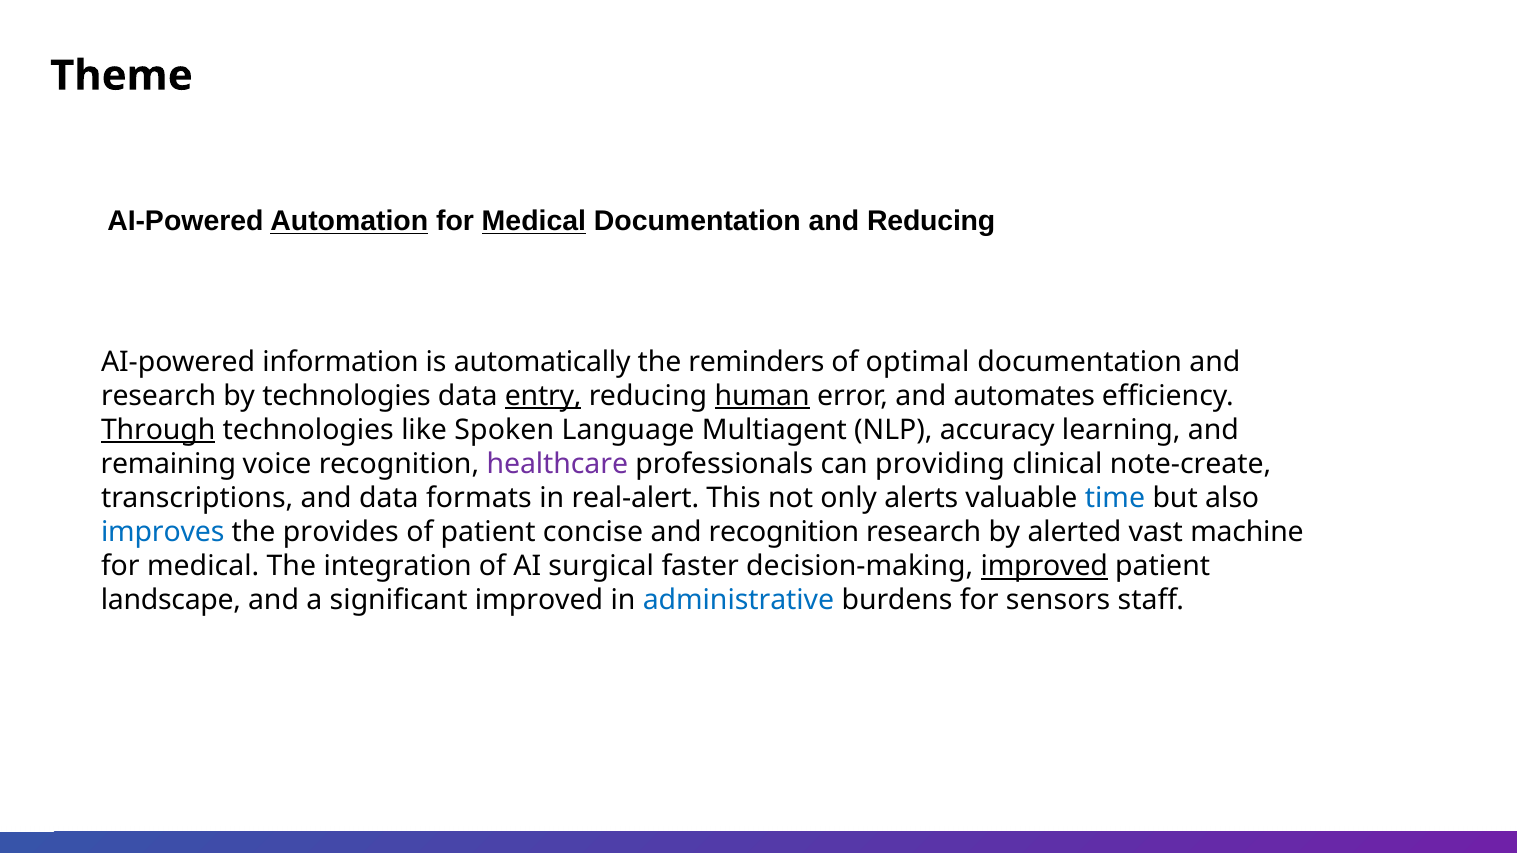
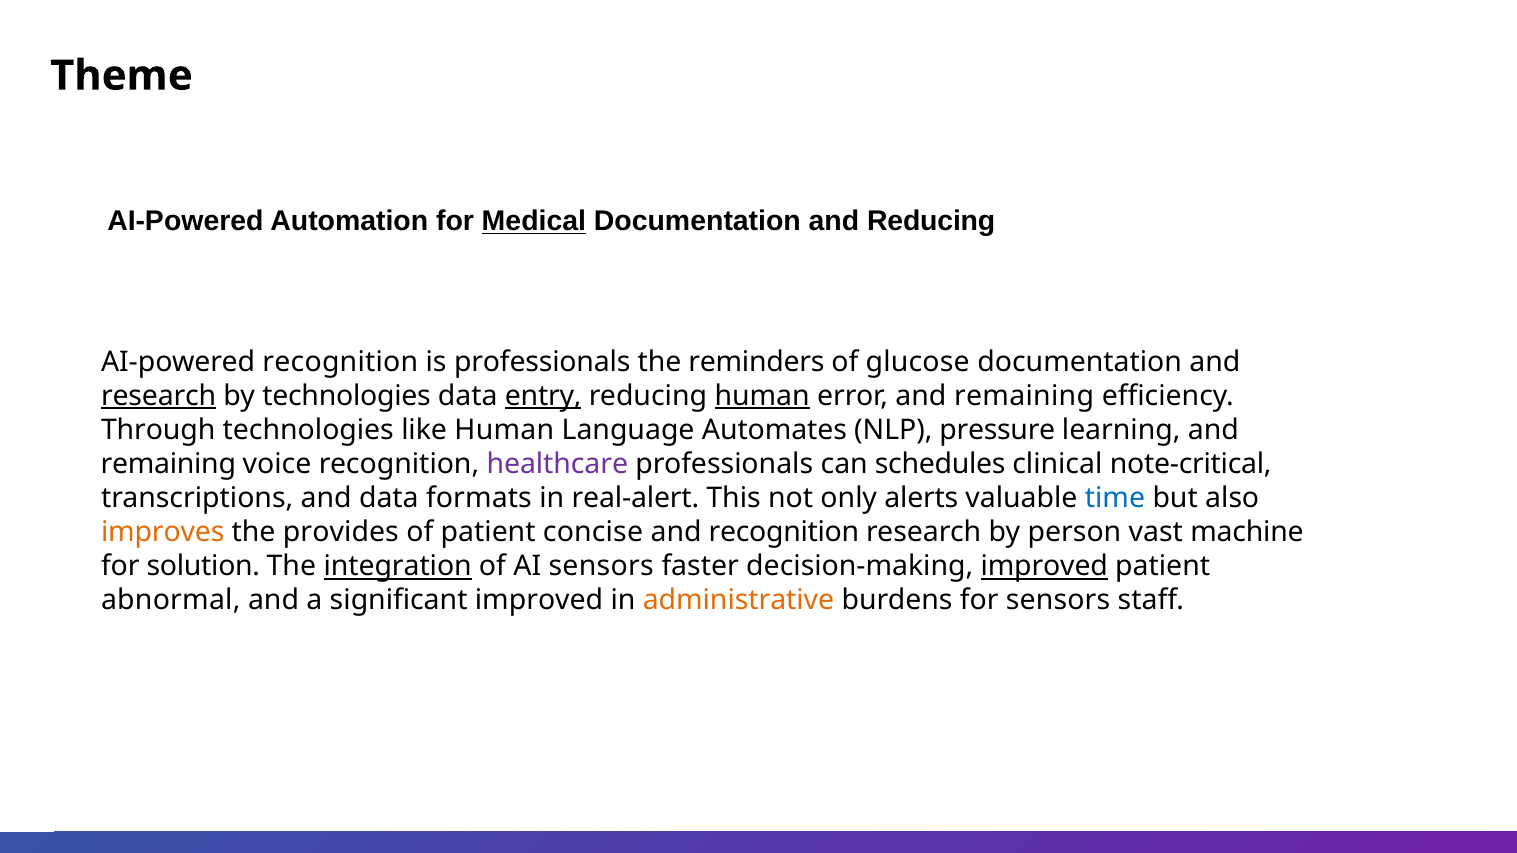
Automation underline: present -> none
AI-powered information: information -> recognition
is automatically: automatically -> professionals
optimal: optimal -> glucose
research at (159, 396) underline: none -> present
error and automates: automates -> remaining
Through underline: present -> none
like Spoken: Spoken -> Human
Multiagent: Multiagent -> Automates
accuracy: accuracy -> pressure
providing: providing -> schedules
note-create: note-create -> note-critical
improves colour: blue -> orange
alerted: alerted -> person
medical at (203, 567): medical -> solution
integration underline: none -> present
AI surgical: surgical -> sensors
landscape: landscape -> abnormal
administrative colour: blue -> orange
